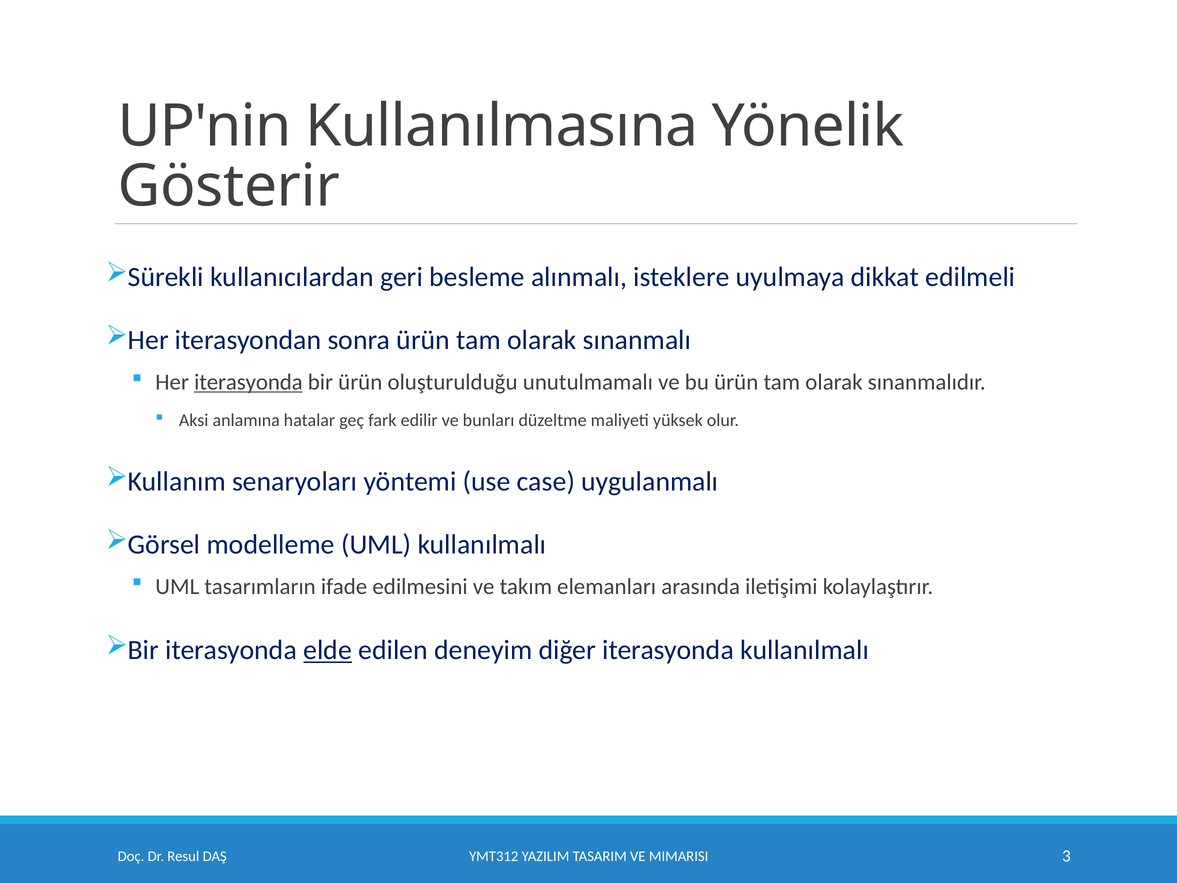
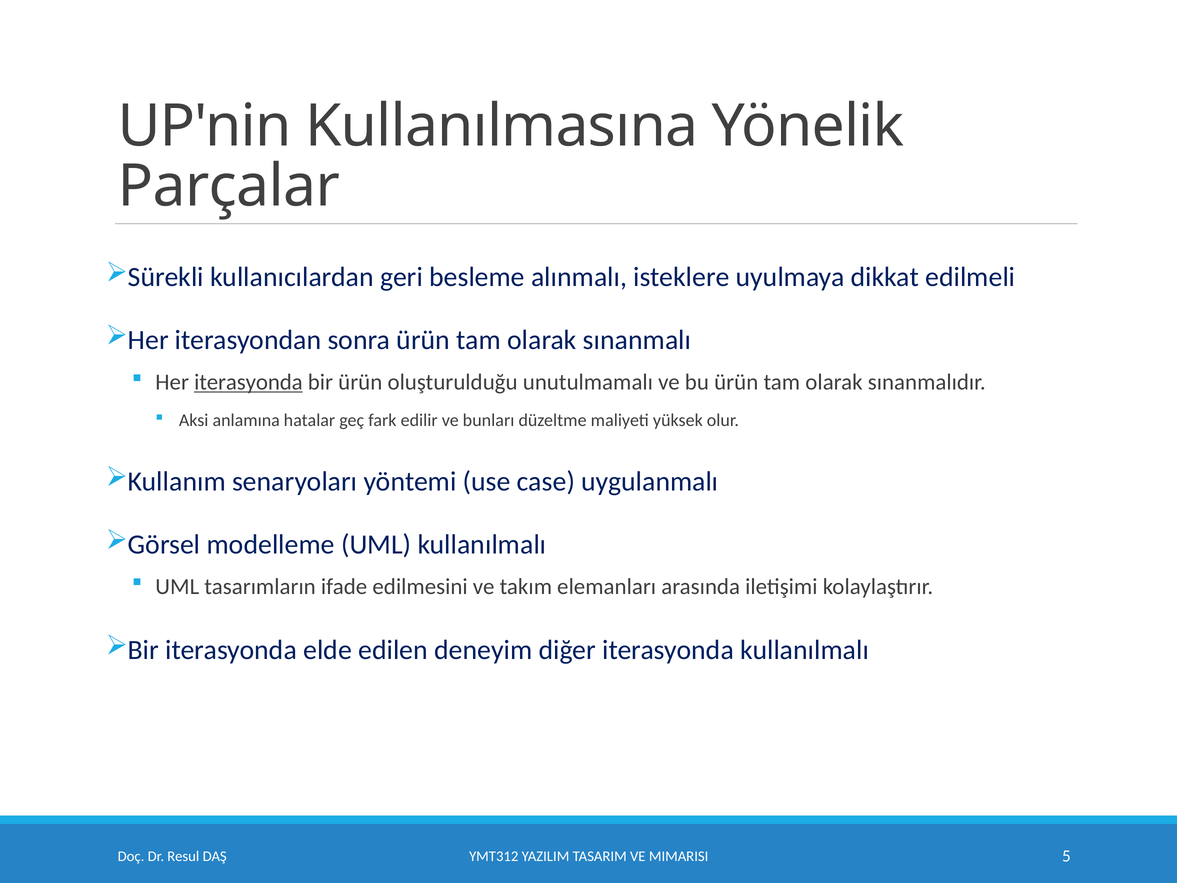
Gösterir: Gösterir -> Parçalar
elde underline: present -> none
3: 3 -> 5
